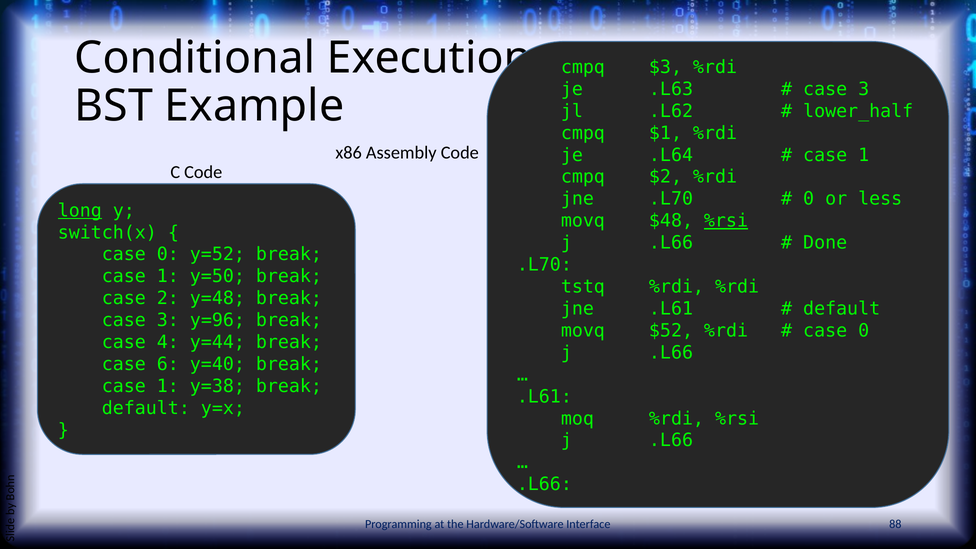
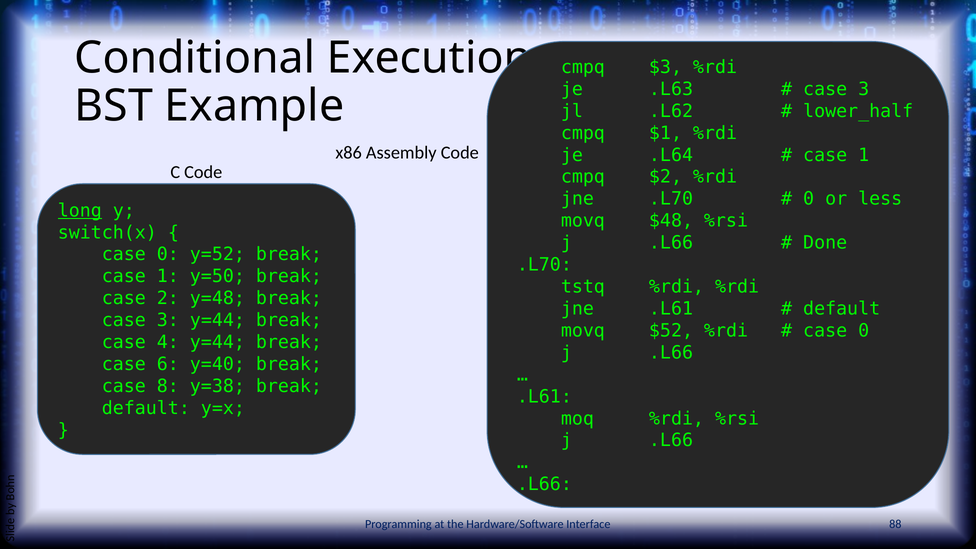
%rsi at (726, 221) underline: present -> none
3 y=96: y=96 -> y=44
1 at (168, 386): 1 -> 8
